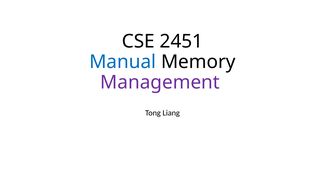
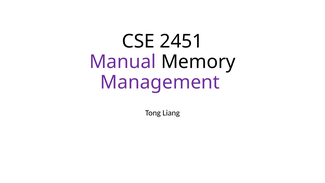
Manual colour: blue -> purple
